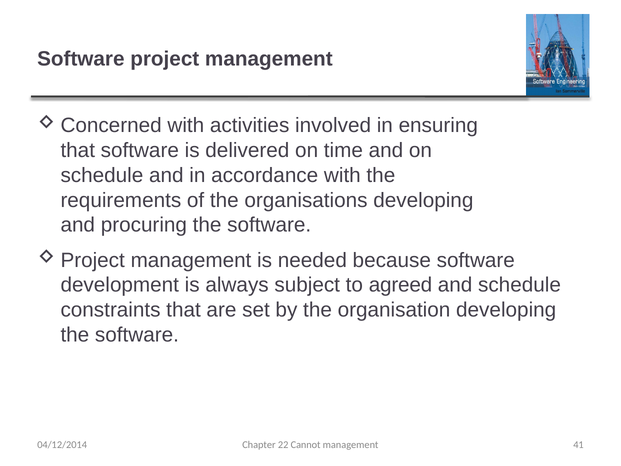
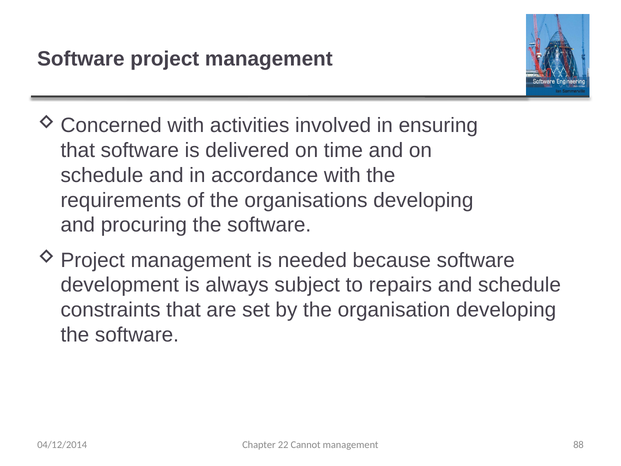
agreed: agreed -> repairs
41: 41 -> 88
